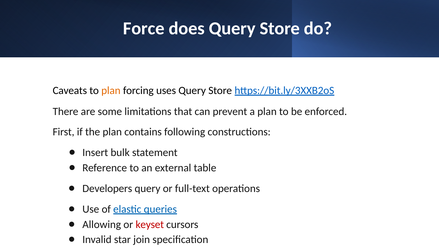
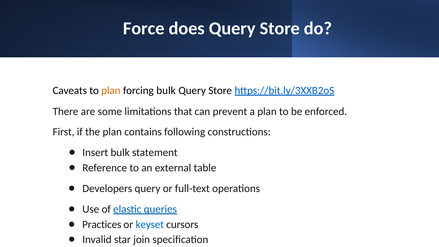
forcing uses: uses -> bulk
Allowing: Allowing -> Practices
keyset colour: red -> blue
